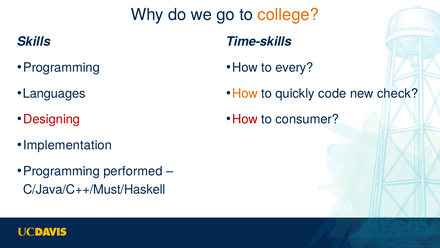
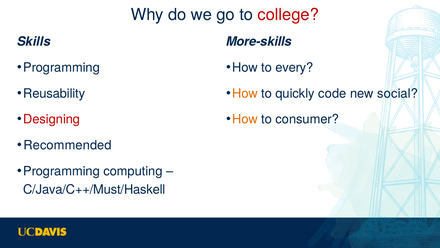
college colour: orange -> red
Time-skills: Time-skills -> More-skills
Languages: Languages -> Reusability
check: check -> social
How at (245, 119) colour: red -> orange
Implementation: Implementation -> Recommended
performed: performed -> computing
